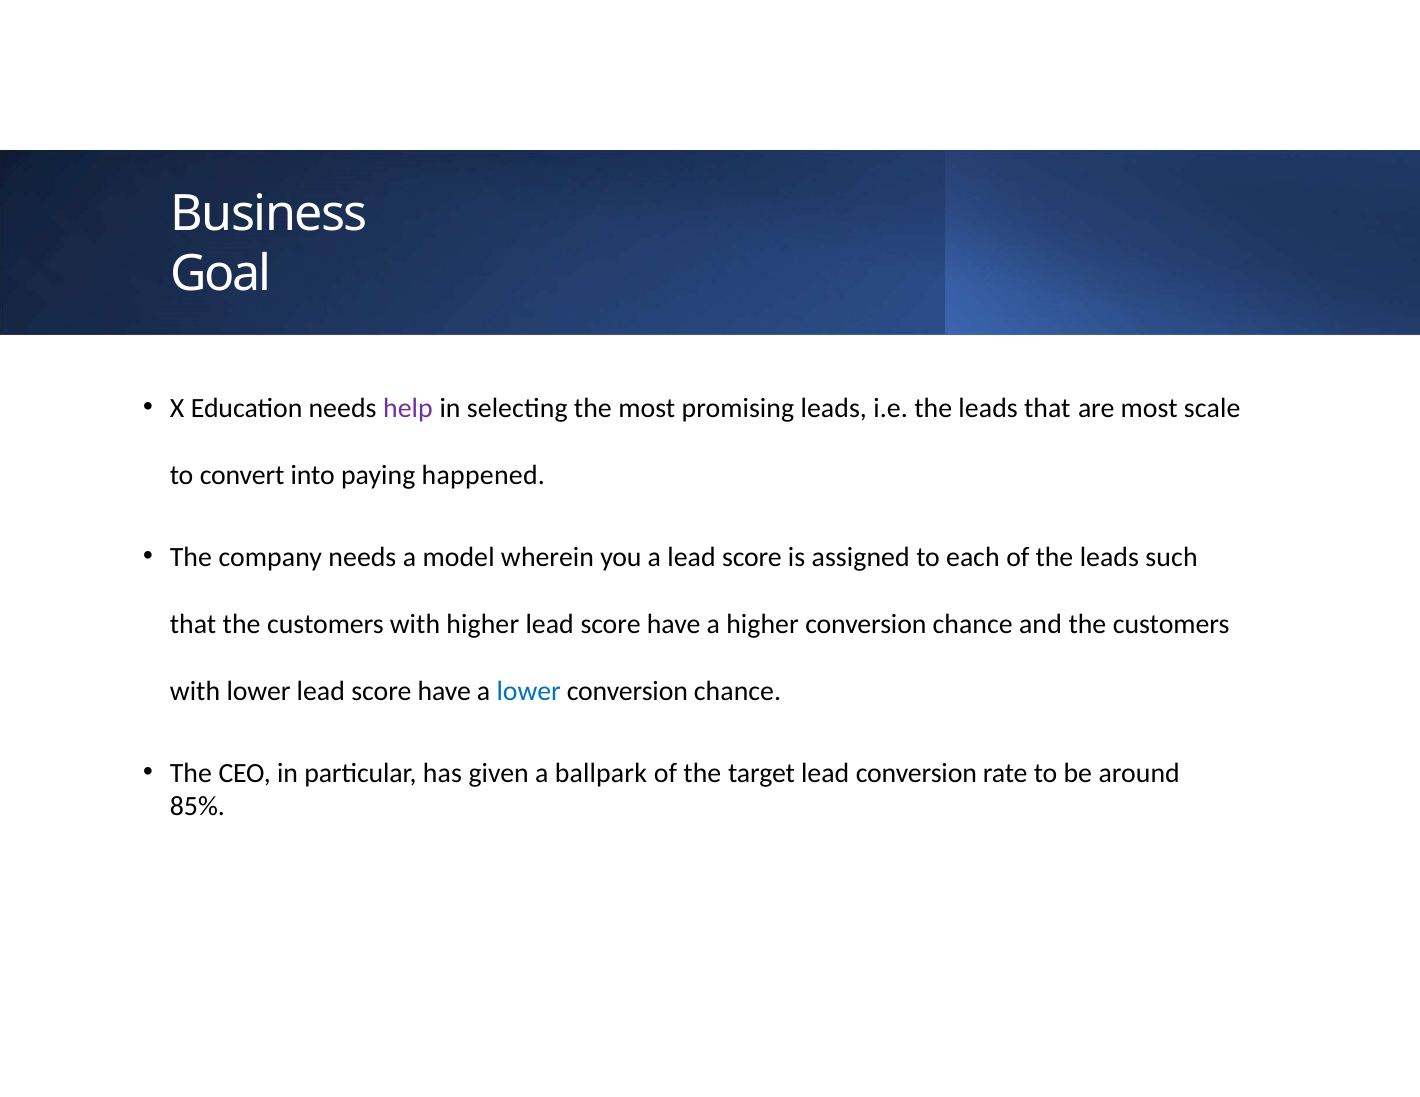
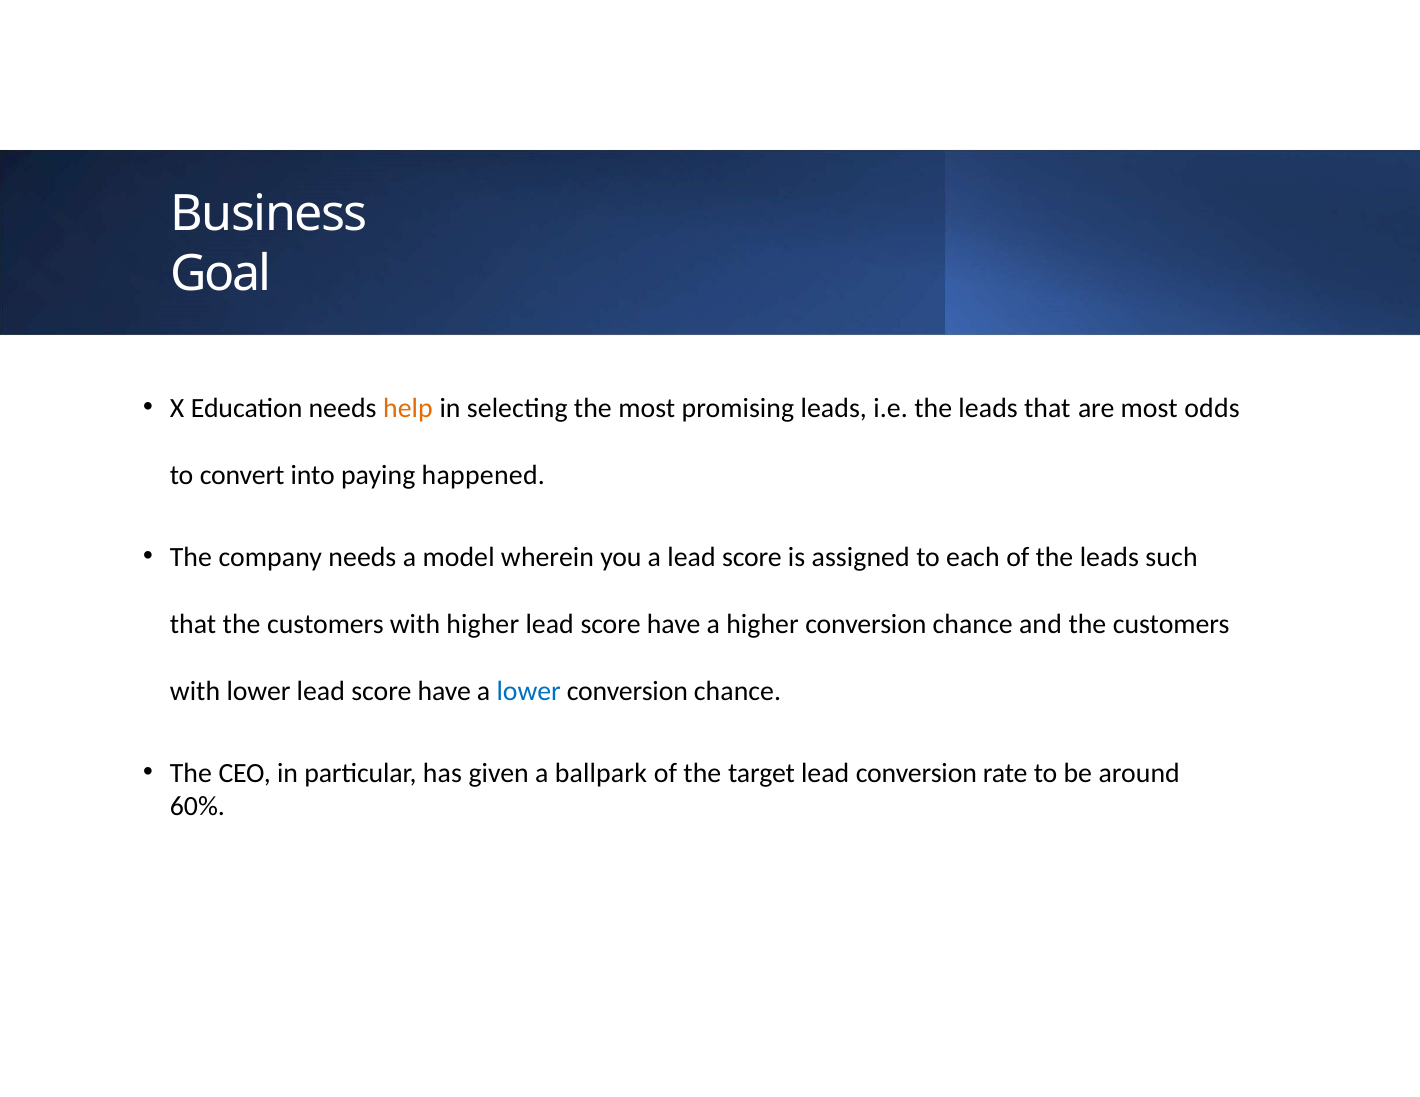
help colour: purple -> orange
scale: scale -> odds
85%: 85% -> 60%
